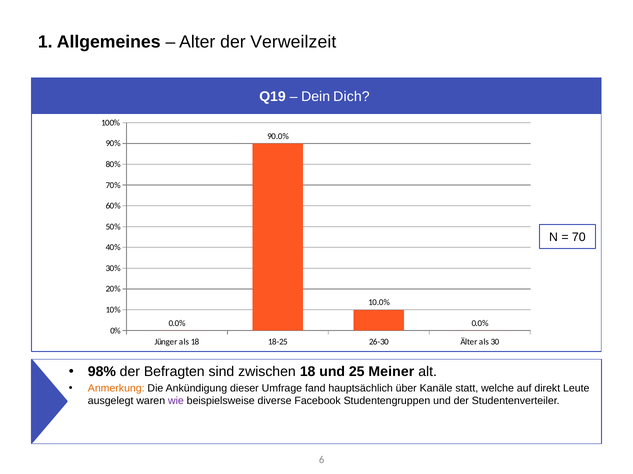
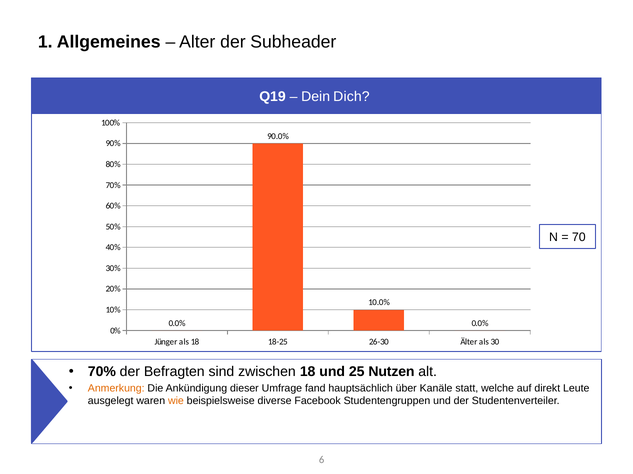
Verweilzeit: Verweilzeit -> Subheader
98% at (102, 372): 98% -> 70%
Meiner: Meiner -> Nutzen
wie colour: purple -> orange
